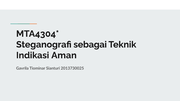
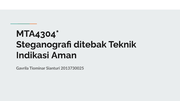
sebagai: sebagai -> ditebak
